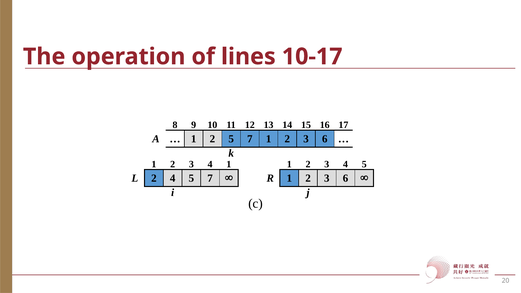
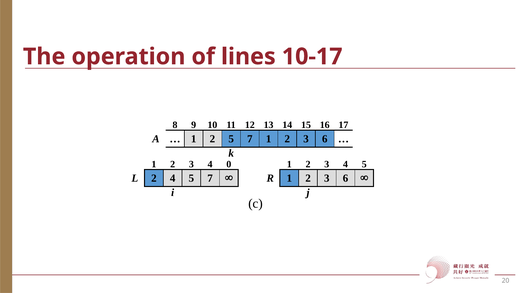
4 1: 1 -> 0
